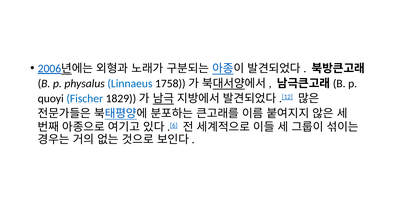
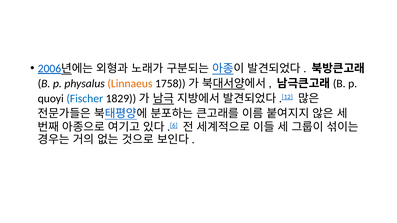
Linnaeus colour: blue -> orange
